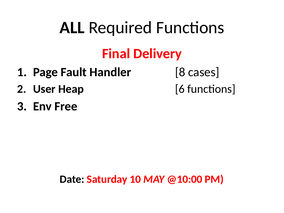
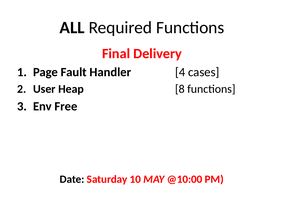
8: 8 -> 4
6: 6 -> 8
